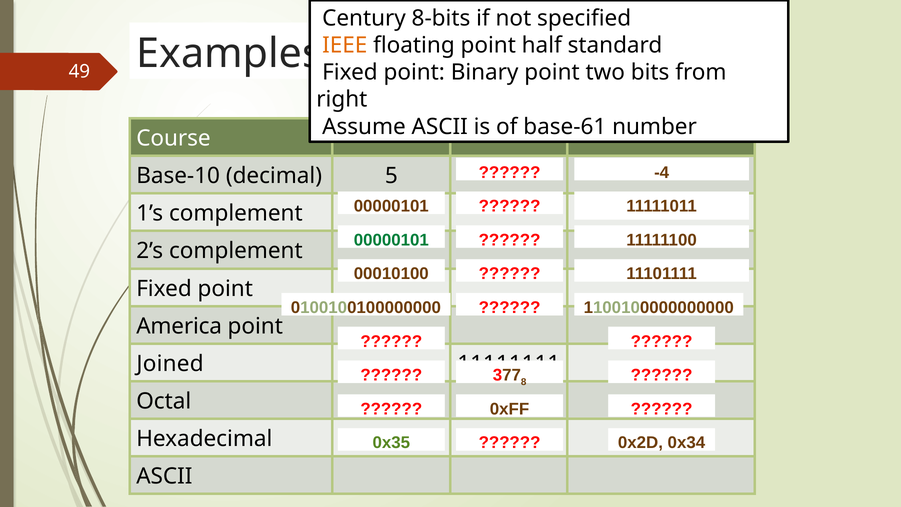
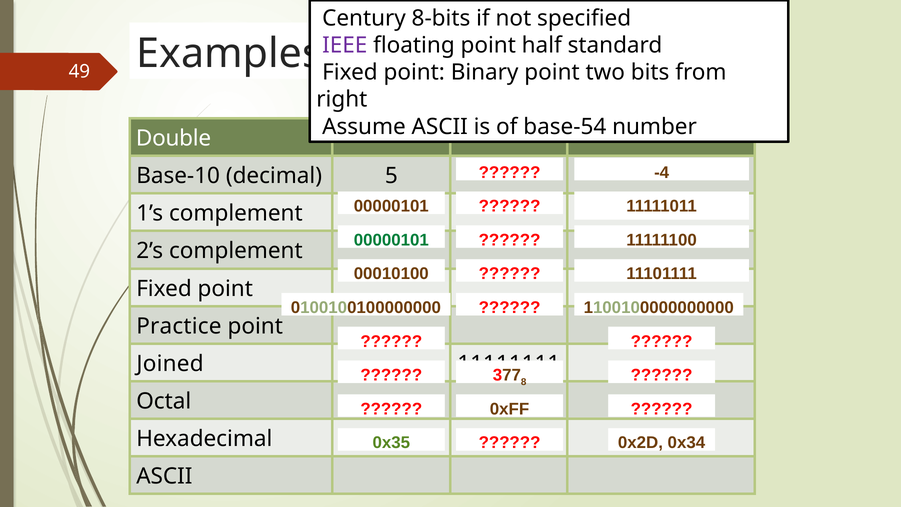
IEEE colour: orange -> purple
base-61: base-61 -> base-54
Course: Course -> Double
America: America -> Practice
